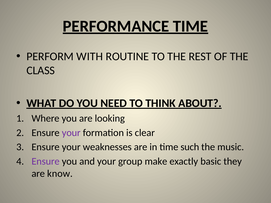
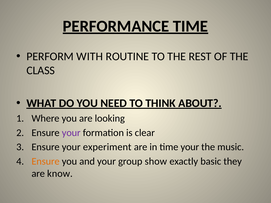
weaknesses: weaknesses -> experiment
time such: such -> your
Ensure at (46, 162) colour: purple -> orange
make: make -> show
